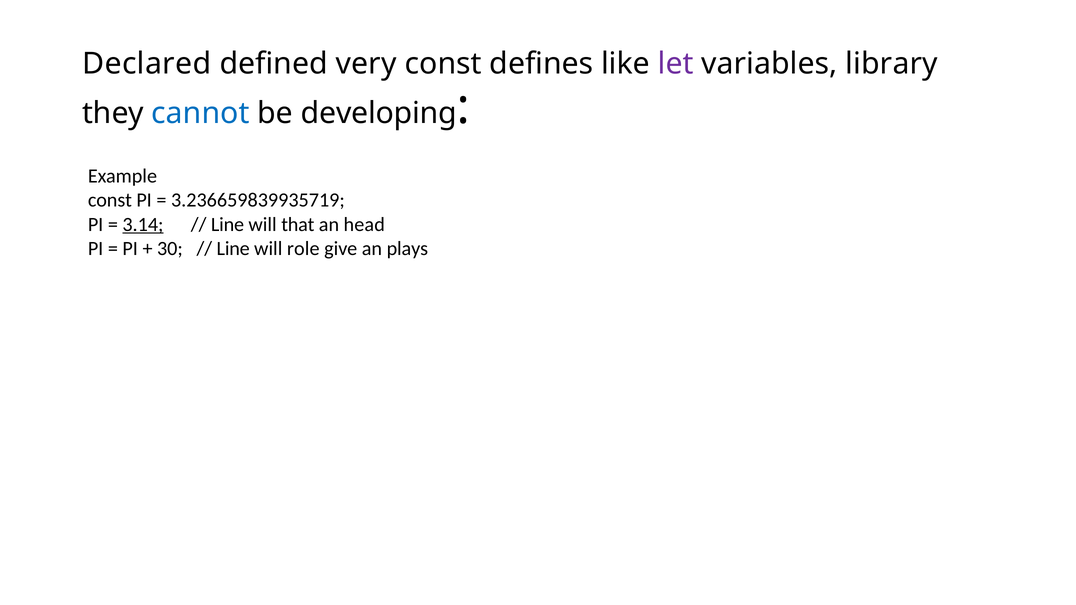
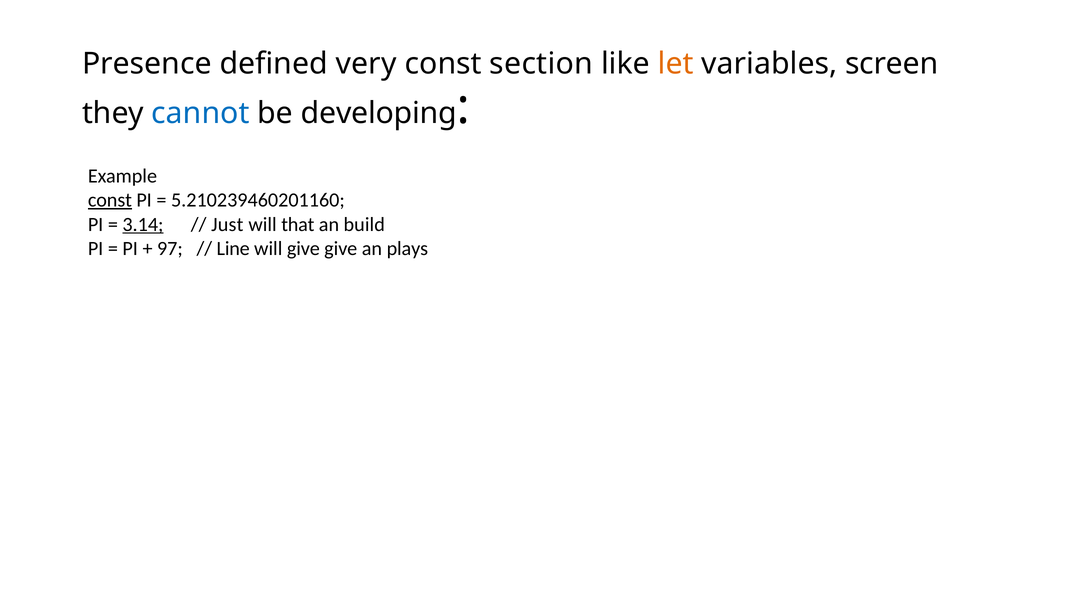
Declared: Declared -> Presence
defines: defines -> section
let colour: purple -> orange
library: library -> screen
const at (110, 200) underline: none -> present
3.236659839935719: 3.236659839935719 -> 5.210239460201160
Line at (228, 224): Line -> Just
head: head -> build
30: 30 -> 97
will role: role -> give
